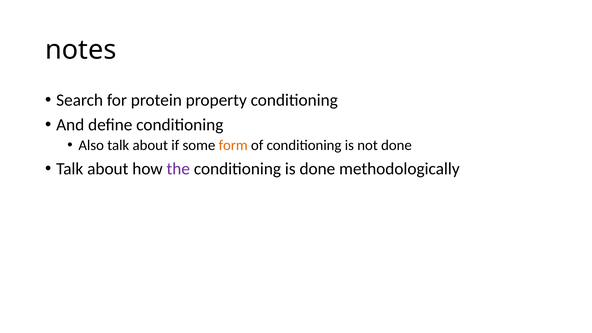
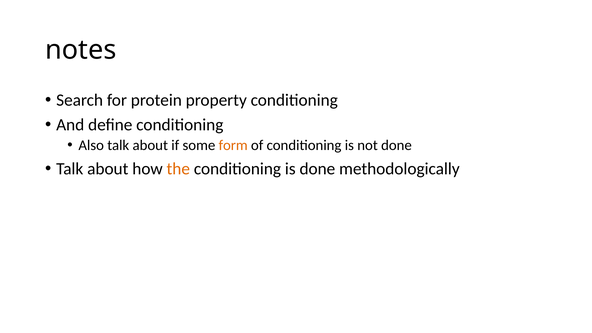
the colour: purple -> orange
